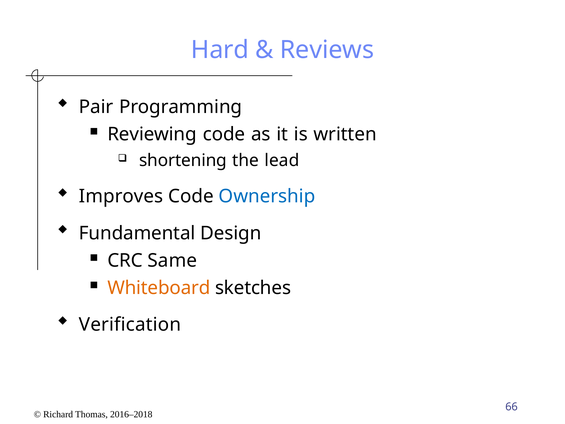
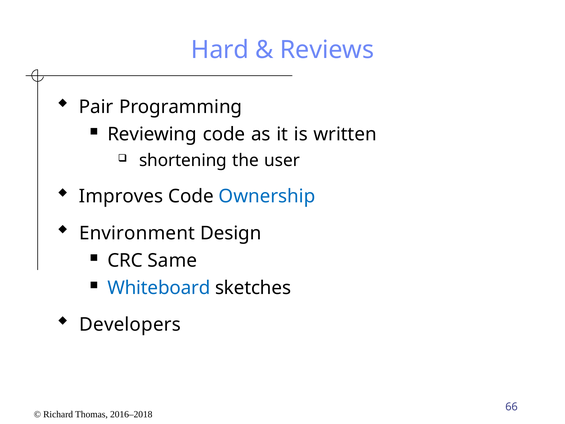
lead: lead -> user
Fundamental: Fundamental -> Environment
Whiteboard colour: orange -> blue
Verification: Verification -> Developers
